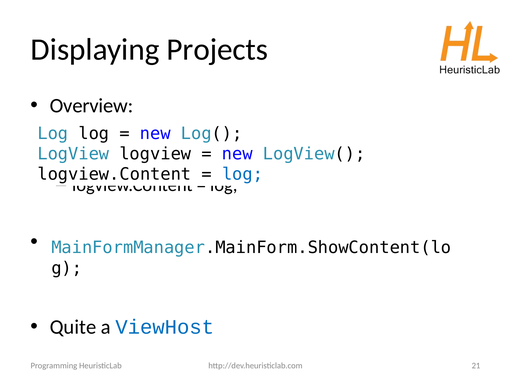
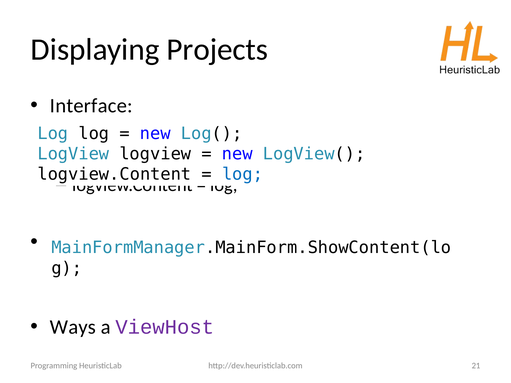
Overview: Overview -> Interface
Quite: Quite -> Ways
ViewHost colour: blue -> purple
